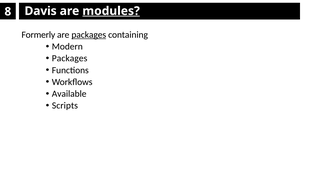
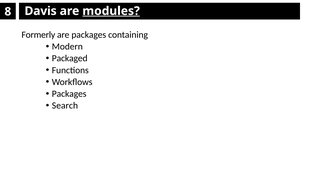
packages at (89, 35) underline: present -> none
Packages at (70, 58): Packages -> Packaged
Available at (69, 94): Available -> Packages
Scripts: Scripts -> Search
